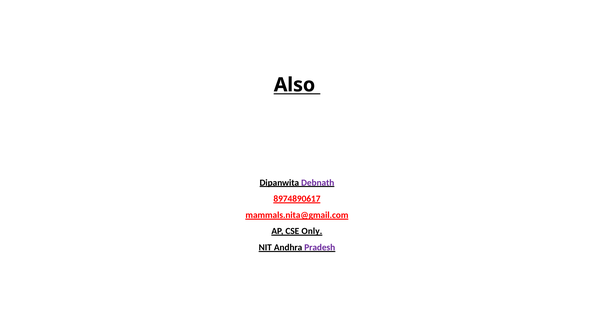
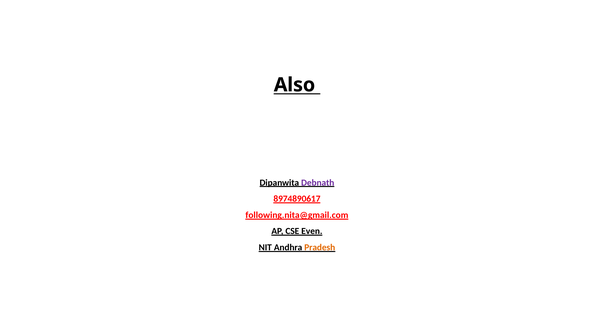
mammals.nita@gmail.com: mammals.nita@gmail.com -> following.nita@gmail.com
Only: Only -> Even
Pradesh colour: purple -> orange
